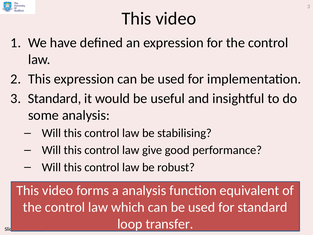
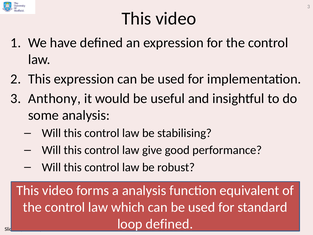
3 Standard: Standard -> Anthony
loop transfer: transfer -> defined
